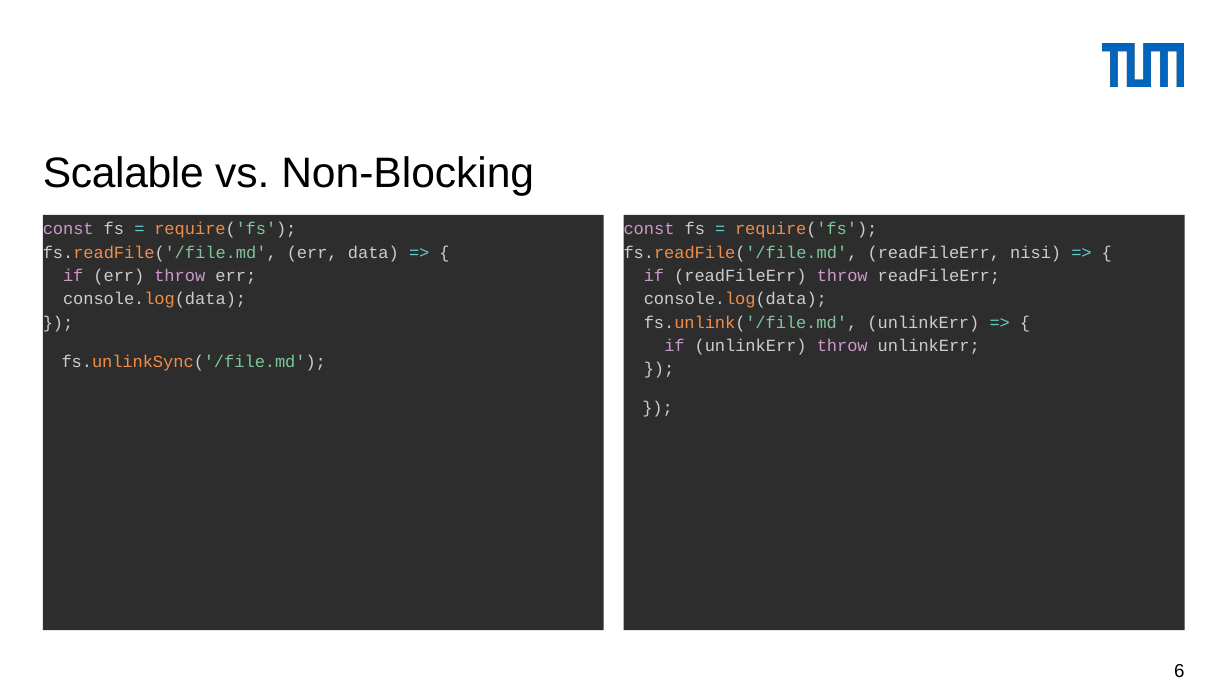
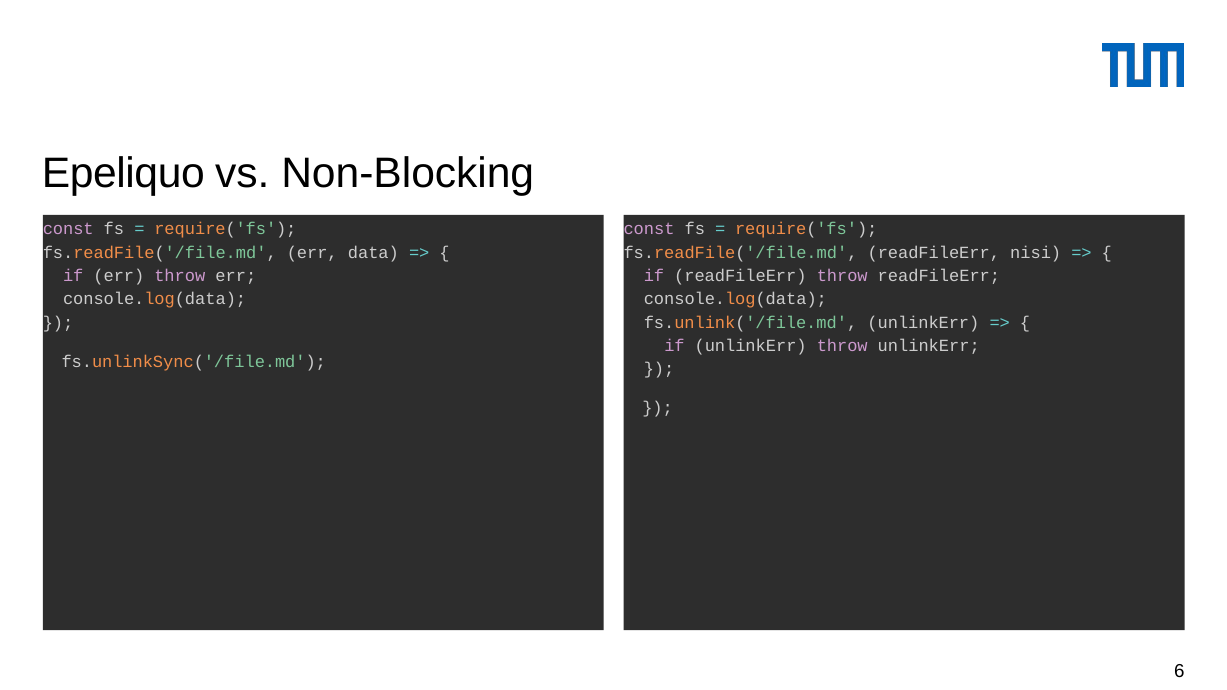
Scalable: Scalable -> Epeliquo
